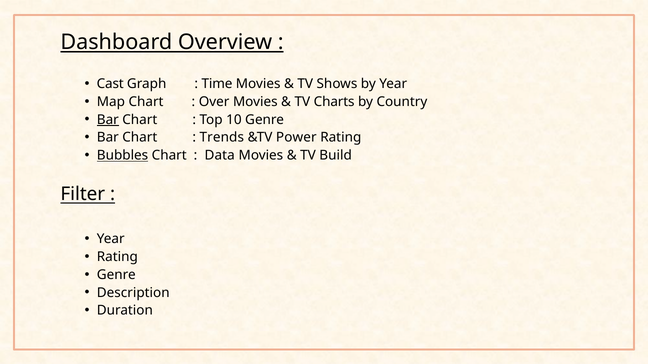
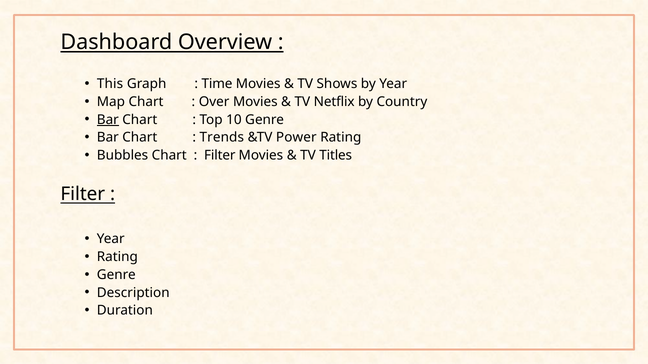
Cast: Cast -> This
Charts: Charts -> Netflix
Bubbles underline: present -> none
Data at (220, 156): Data -> Filter
Build: Build -> Titles
